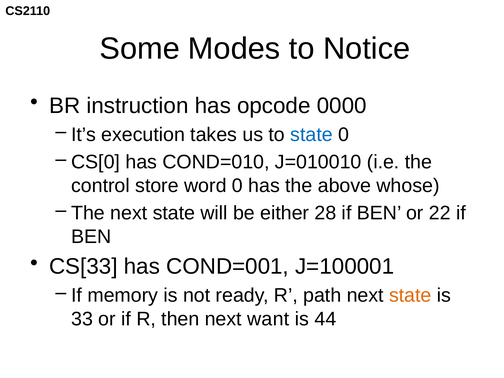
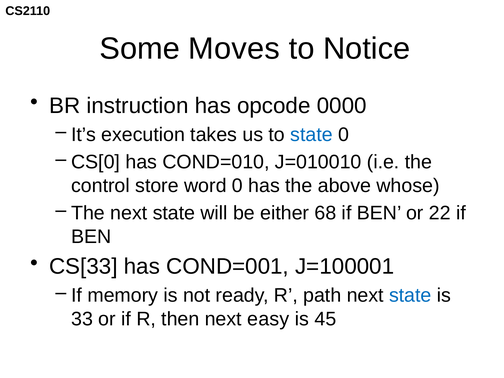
Modes: Modes -> Moves
28: 28 -> 68
state at (410, 295) colour: orange -> blue
want: want -> easy
44: 44 -> 45
